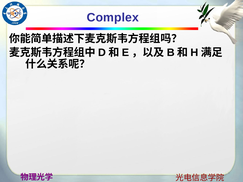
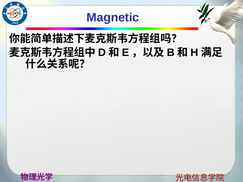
Complex: Complex -> Magnetic
